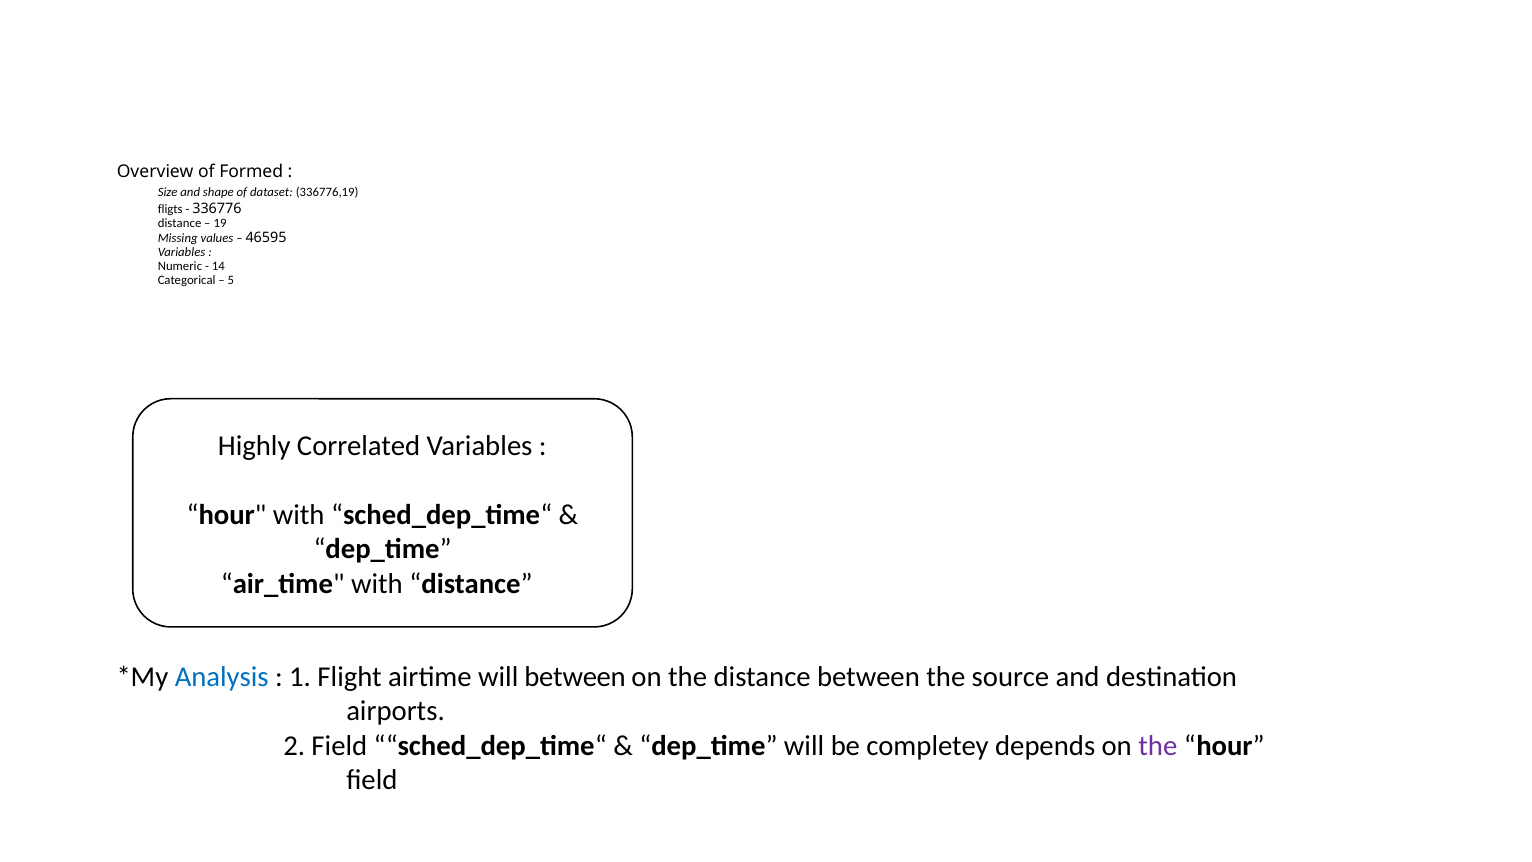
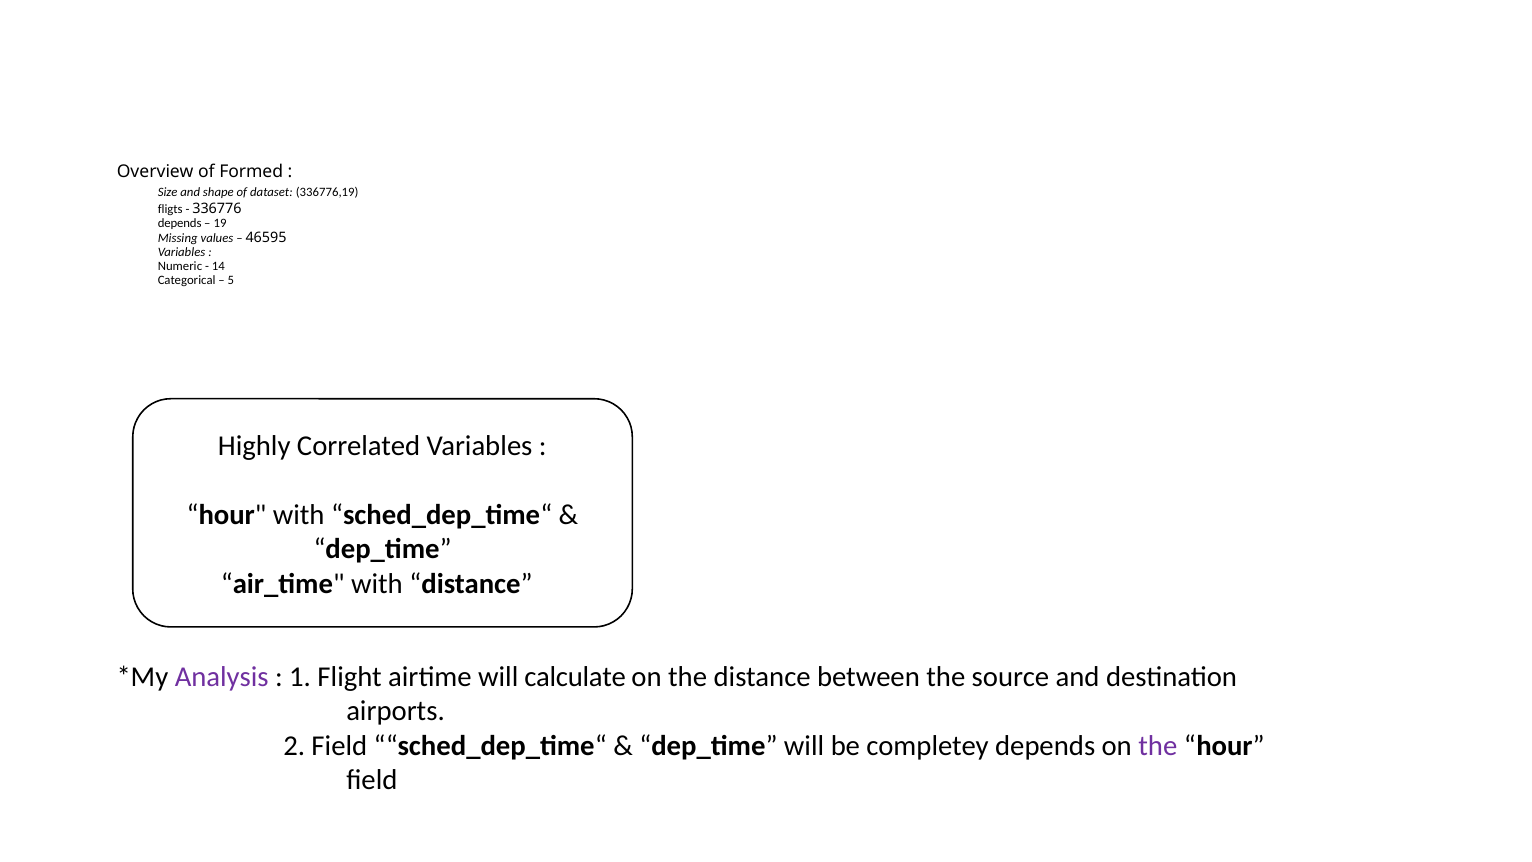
distance at (180, 223): distance -> depends
Analysis colour: blue -> purple
will between: between -> calculate
